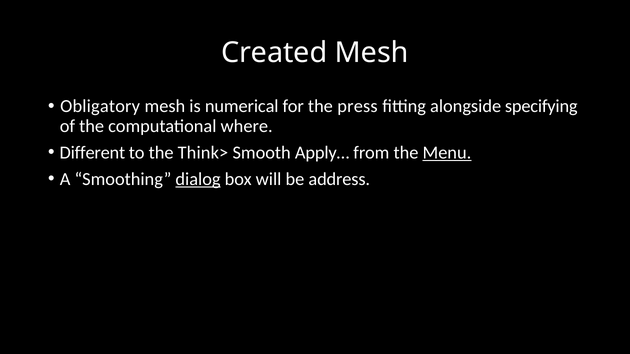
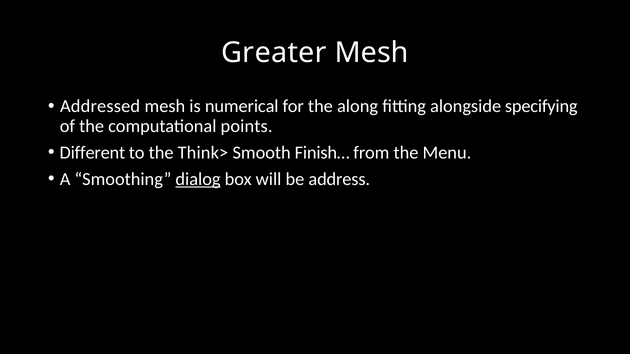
Created: Created -> Greater
Obligatory: Obligatory -> Addressed
press: press -> along
where: where -> points
Apply…: Apply… -> Finish…
Menu underline: present -> none
